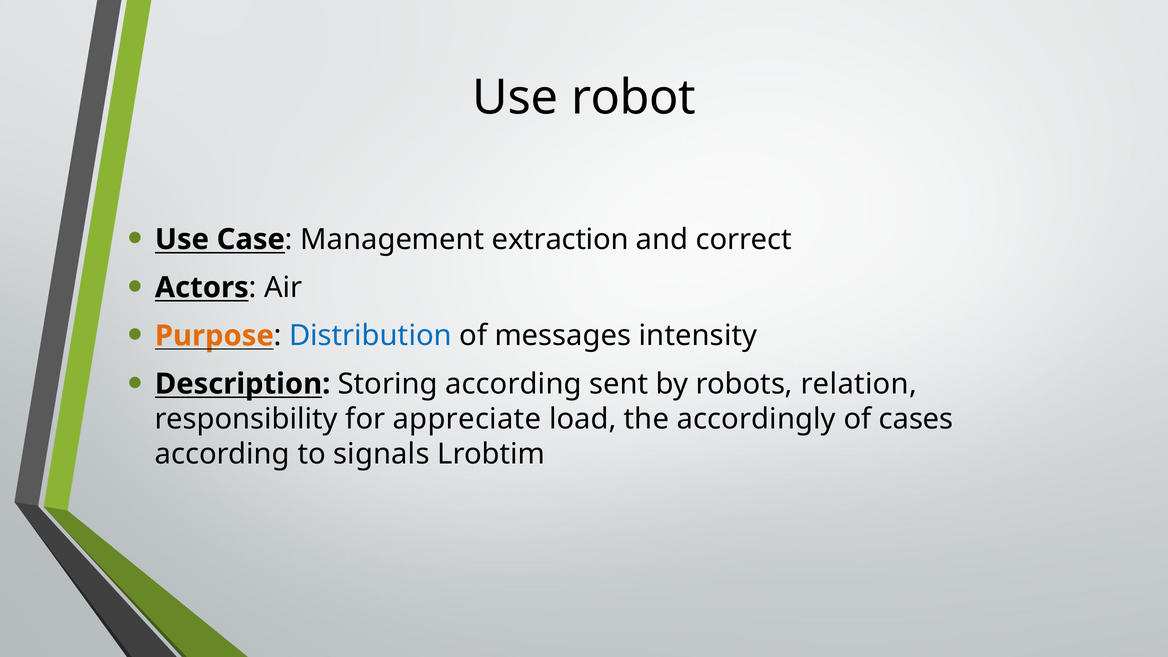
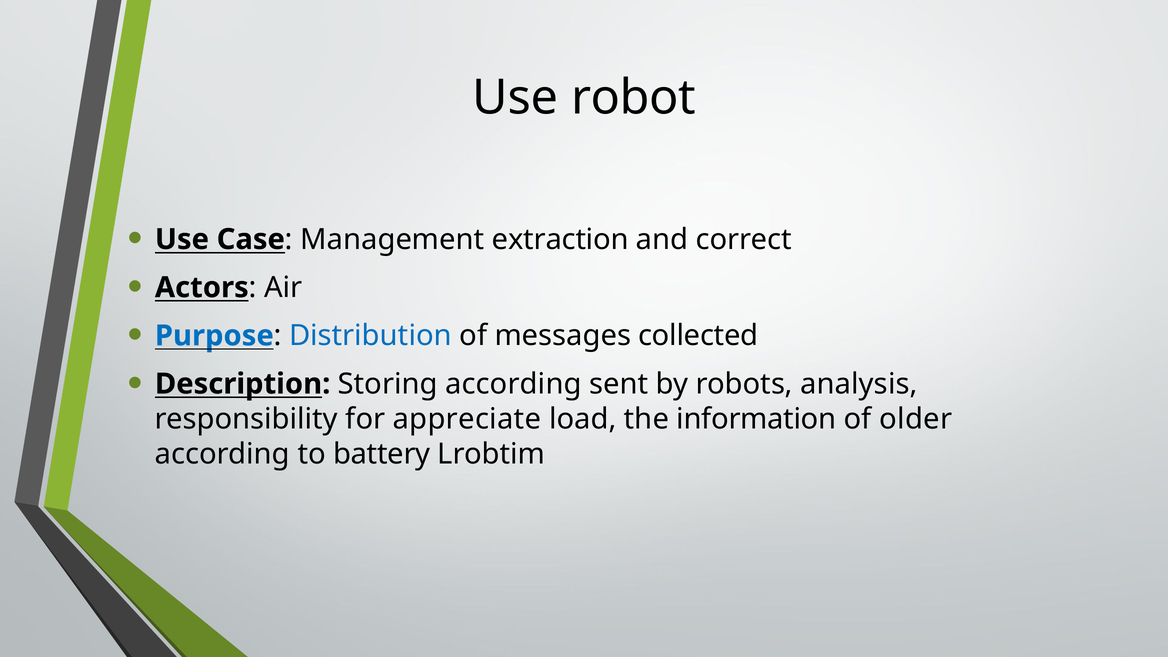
Purpose colour: orange -> blue
intensity: intensity -> collected
relation: relation -> analysis
accordingly: accordingly -> information
cases: cases -> older
signals: signals -> battery
